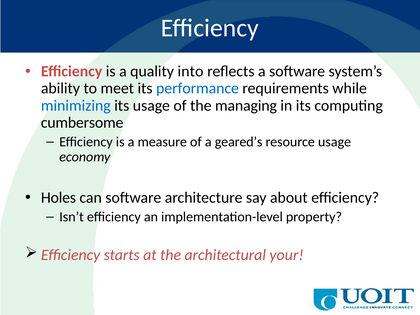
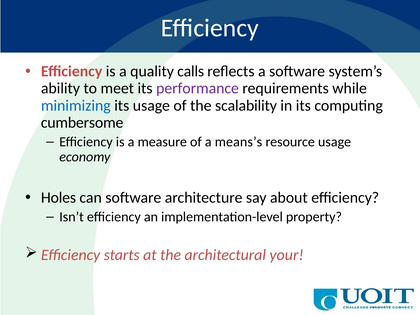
into: into -> calls
performance colour: blue -> purple
managing: managing -> scalability
geared’s: geared’s -> means’s
